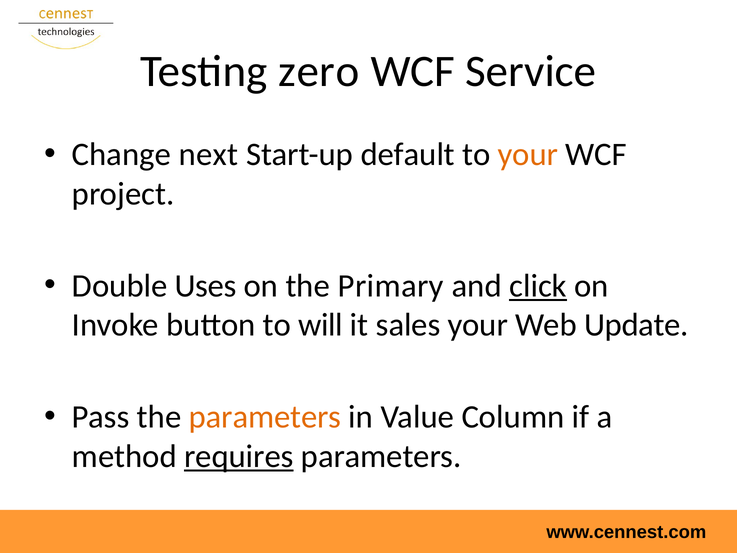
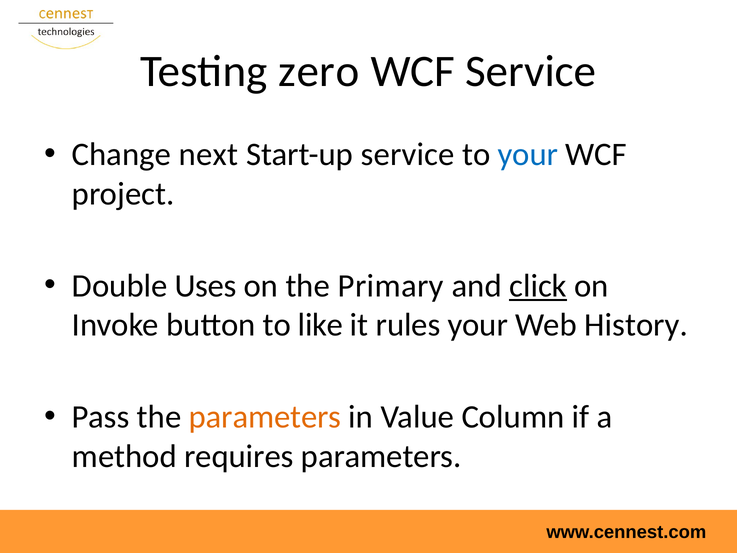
Start-up default: default -> service
your at (528, 155) colour: orange -> blue
will: will -> like
sales: sales -> rules
Update: Update -> History
requires underline: present -> none
